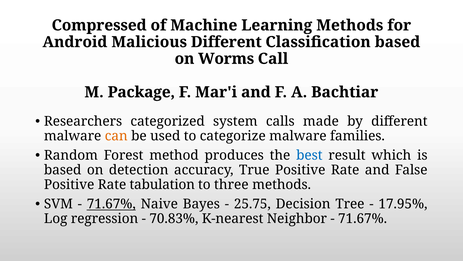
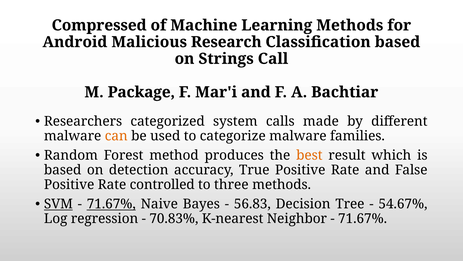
Malicious Different: Different -> Research
Worms: Worms -> Strings
best colour: blue -> orange
tabulation: tabulation -> controlled
SVM underline: none -> present
25.75: 25.75 -> 56.83
17.95%: 17.95% -> 54.67%
